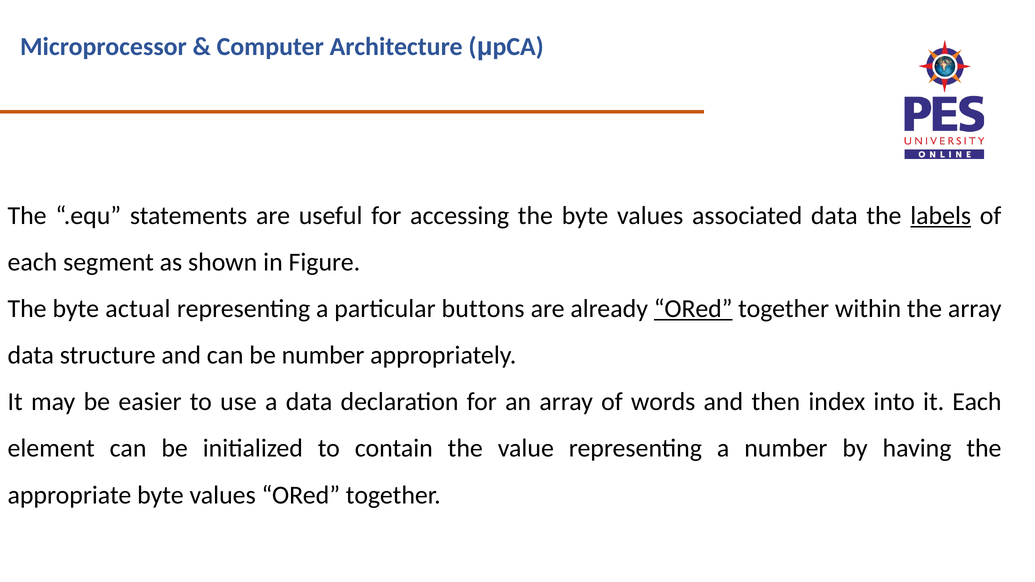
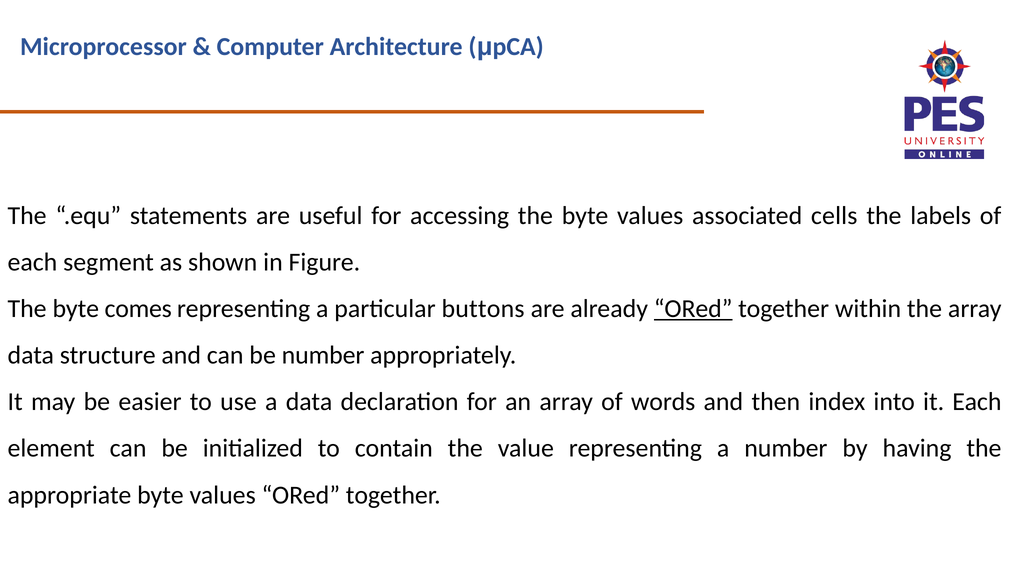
associated data: data -> cells
labels underline: present -> none
actual: actual -> comes
